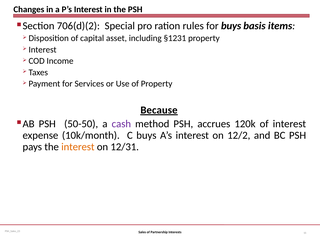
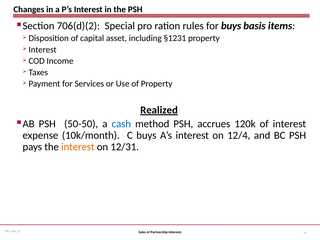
Because: Because -> Realized
cash colour: purple -> blue
12/2: 12/2 -> 12/4
